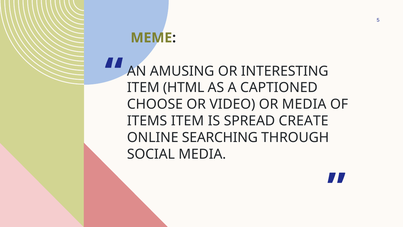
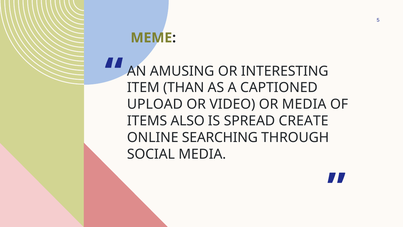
HTML: HTML -> THAN
CHOOSE: CHOOSE -> UPLOAD
ITEMS ITEM: ITEM -> ALSO
